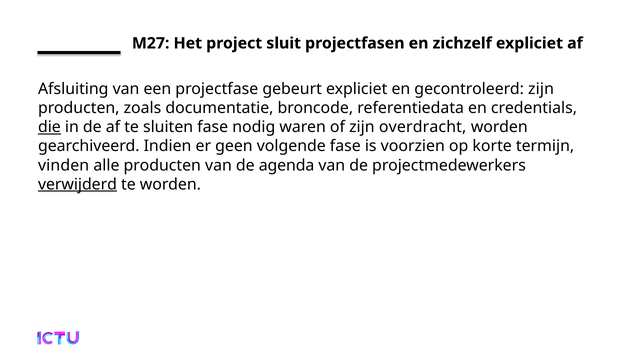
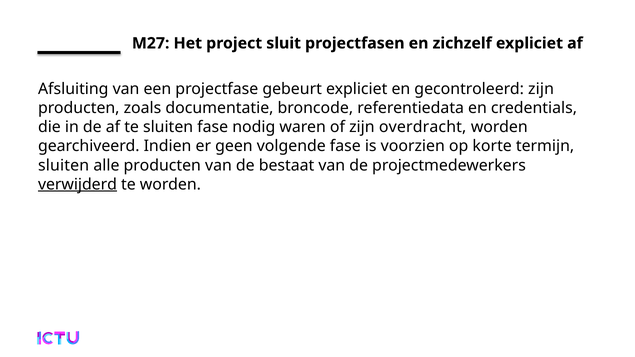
die underline: present -> none
vinden at (64, 165): vinden -> sluiten
agenda: agenda -> bestaat
